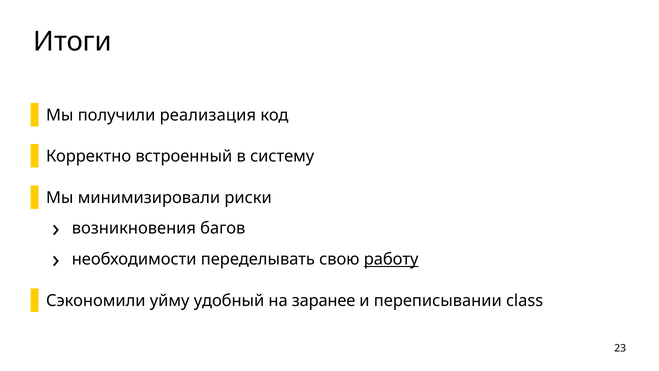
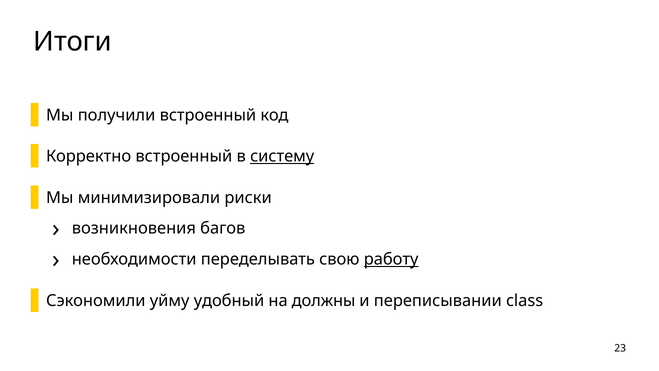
получили реализация: реализация -> встроенный
систему underline: none -> present
заранее: заранее -> должны
